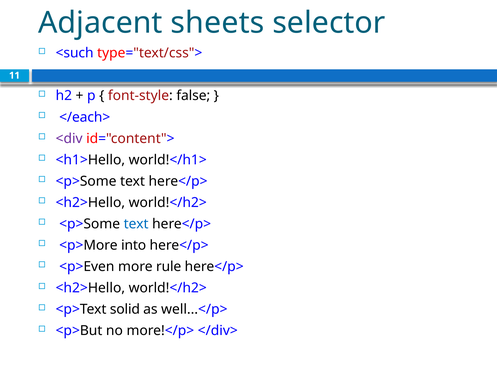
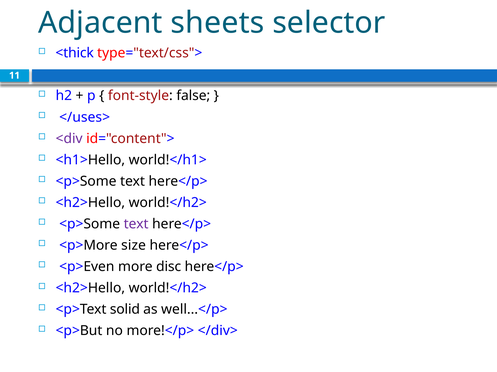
<such: <such -> <thick
</each>: </each> -> </uses>
text at (136, 224) colour: blue -> purple
into: into -> size
rule: rule -> disc
